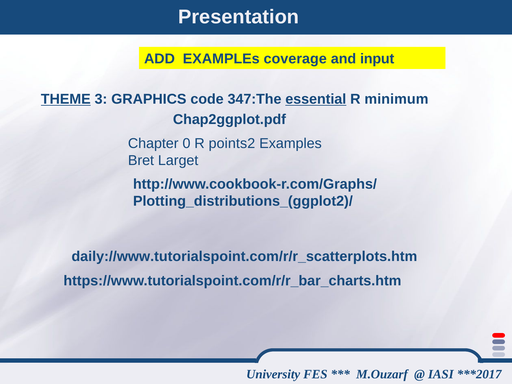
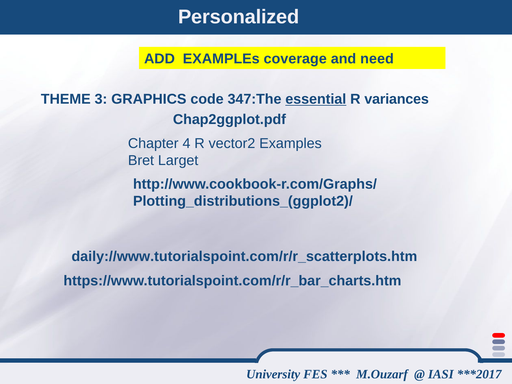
Presentation: Presentation -> Personalized
input: input -> need
THEME underline: present -> none
minimum: minimum -> variances
0: 0 -> 4
points2: points2 -> vector2
